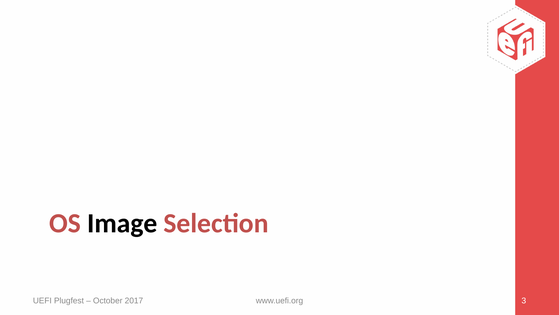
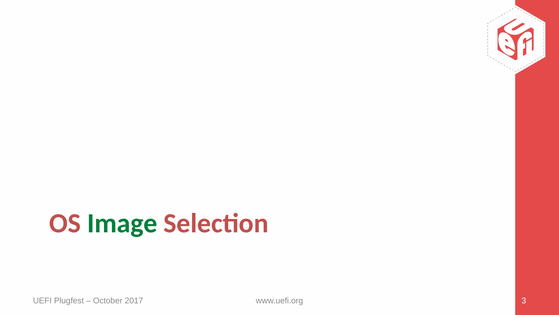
Image colour: black -> green
